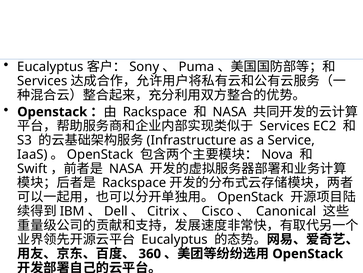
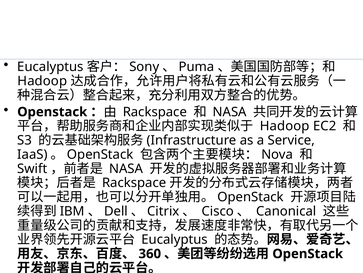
Services at (42, 81): Services -> Hadoop
Services at (285, 126): Services -> Hadoop
